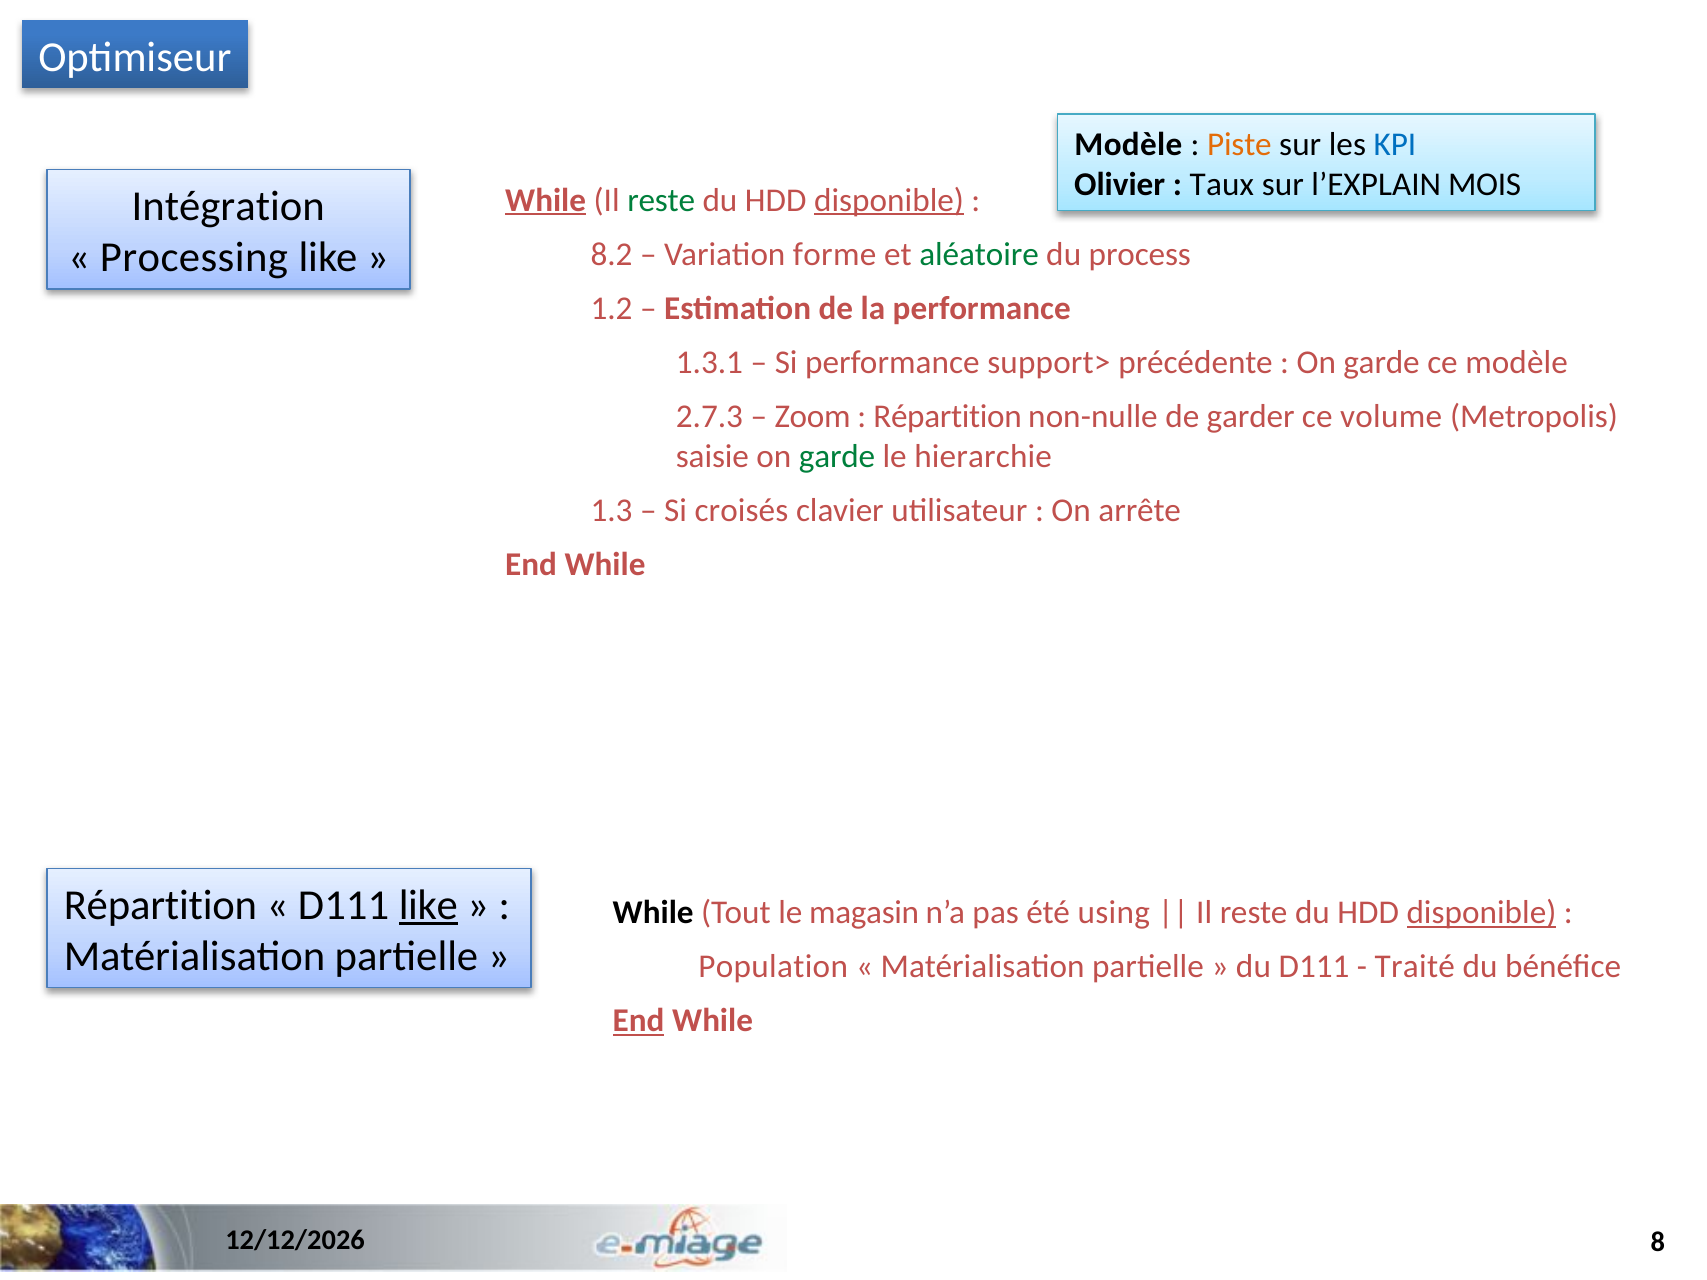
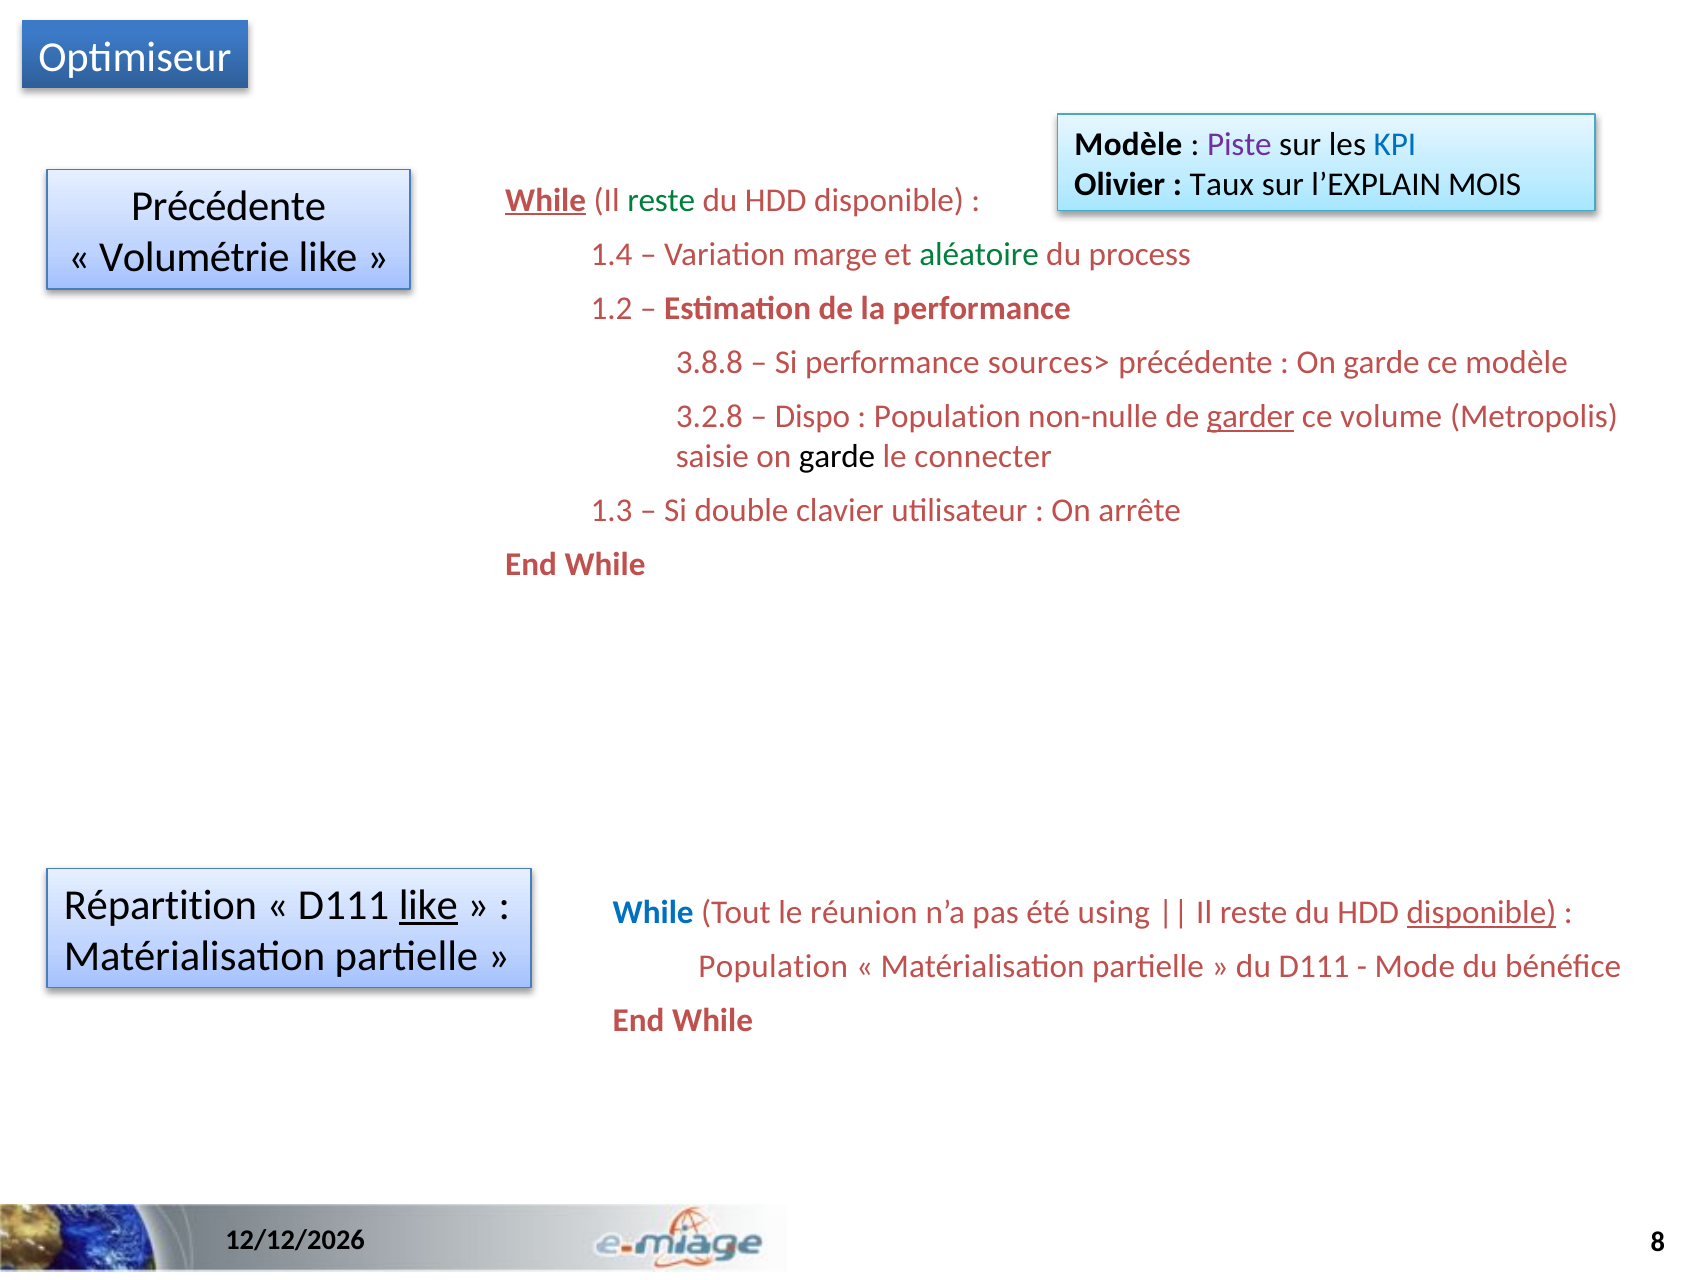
Piste colour: orange -> purple
disponible at (889, 200) underline: present -> none
Intégration at (228, 207): Intégration -> Précédente
Processing: Processing -> Volumétrie
8.2: 8.2 -> 1.4
forme: forme -> marge
1.3.1: 1.3.1 -> 3.8.8
support>: support> -> sources>
2.7.3: 2.7.3 -> 3.2.8
Zoom: Zoom -> Dispo
Répartition at (948, 417): Répartition -> Population
garder underline: none -> present
garde at (837, 456) colour: green -> black
hierarchie: hierarchie -> connecter
croisés: croisés -> double
While at (653, 913) colour: black -> blue
magasin: magasin -> réunion
Traité: Traité -> Mode
End at (639, 1021) underline: present -> none
